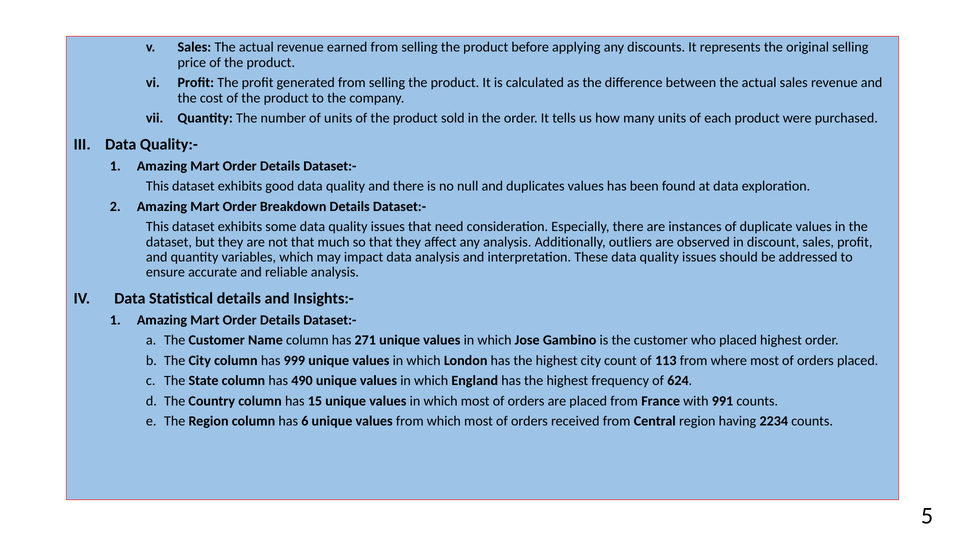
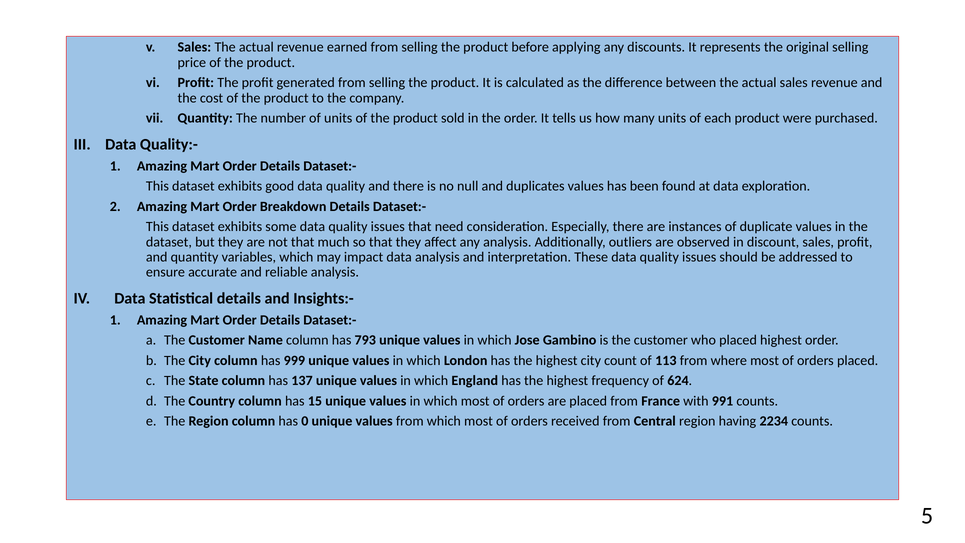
271: 271 -> 793
490: 490 -> 137
6: 6 -> 0
